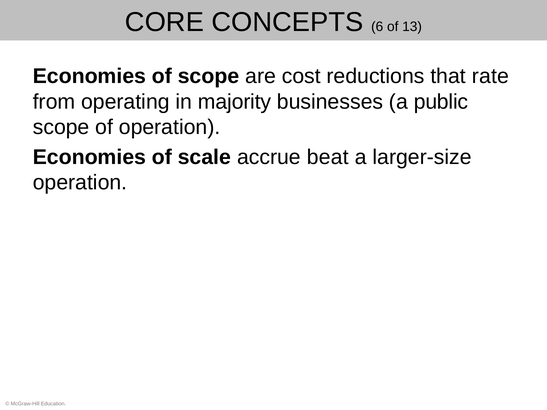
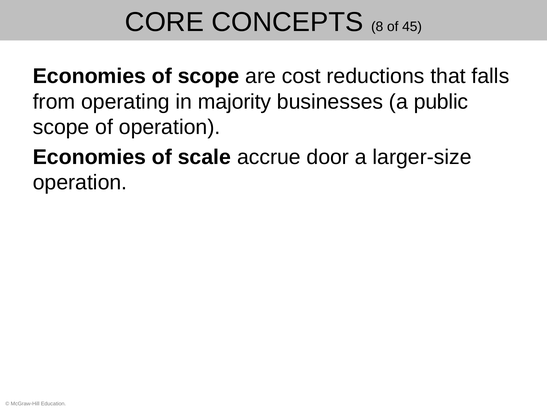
6: 6 -> 8
13: 13 -> 45
rate: rate -> falls
beat: beat -> door
